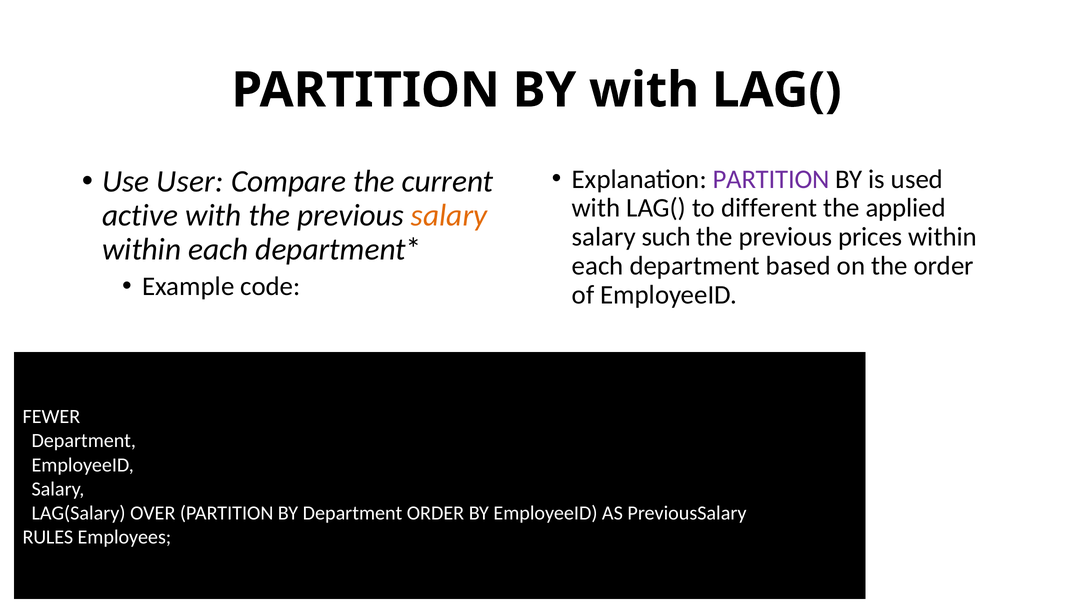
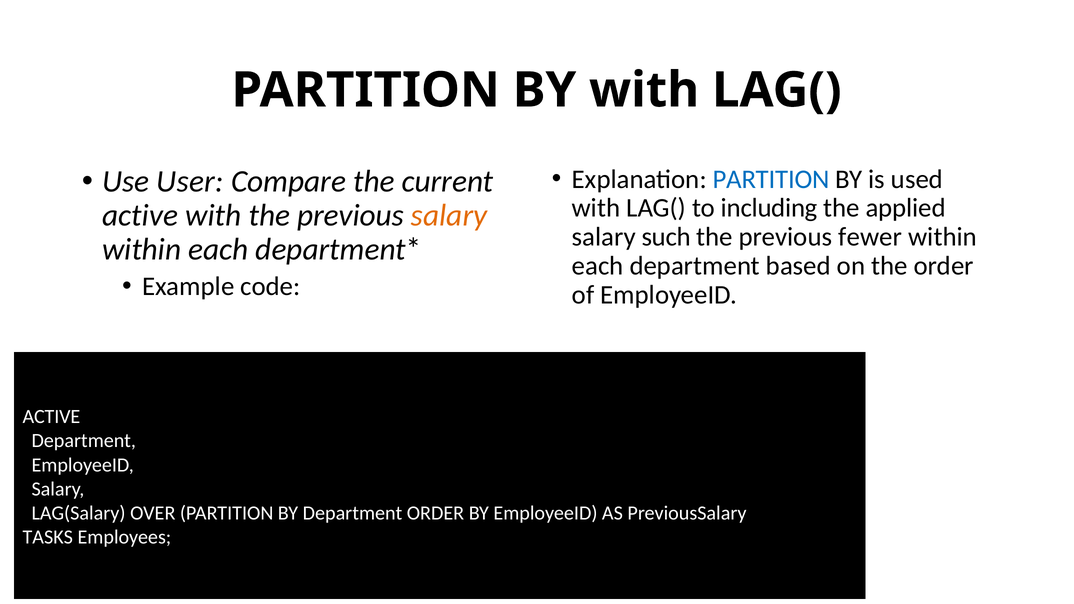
PARTITION at (771, 179) colour: purple -> blue
different: different -> including
prices: prices -> fewer
FEWER at (51, 417): FEWER -> ACTIVE
RULES: RULES -> TASKS
